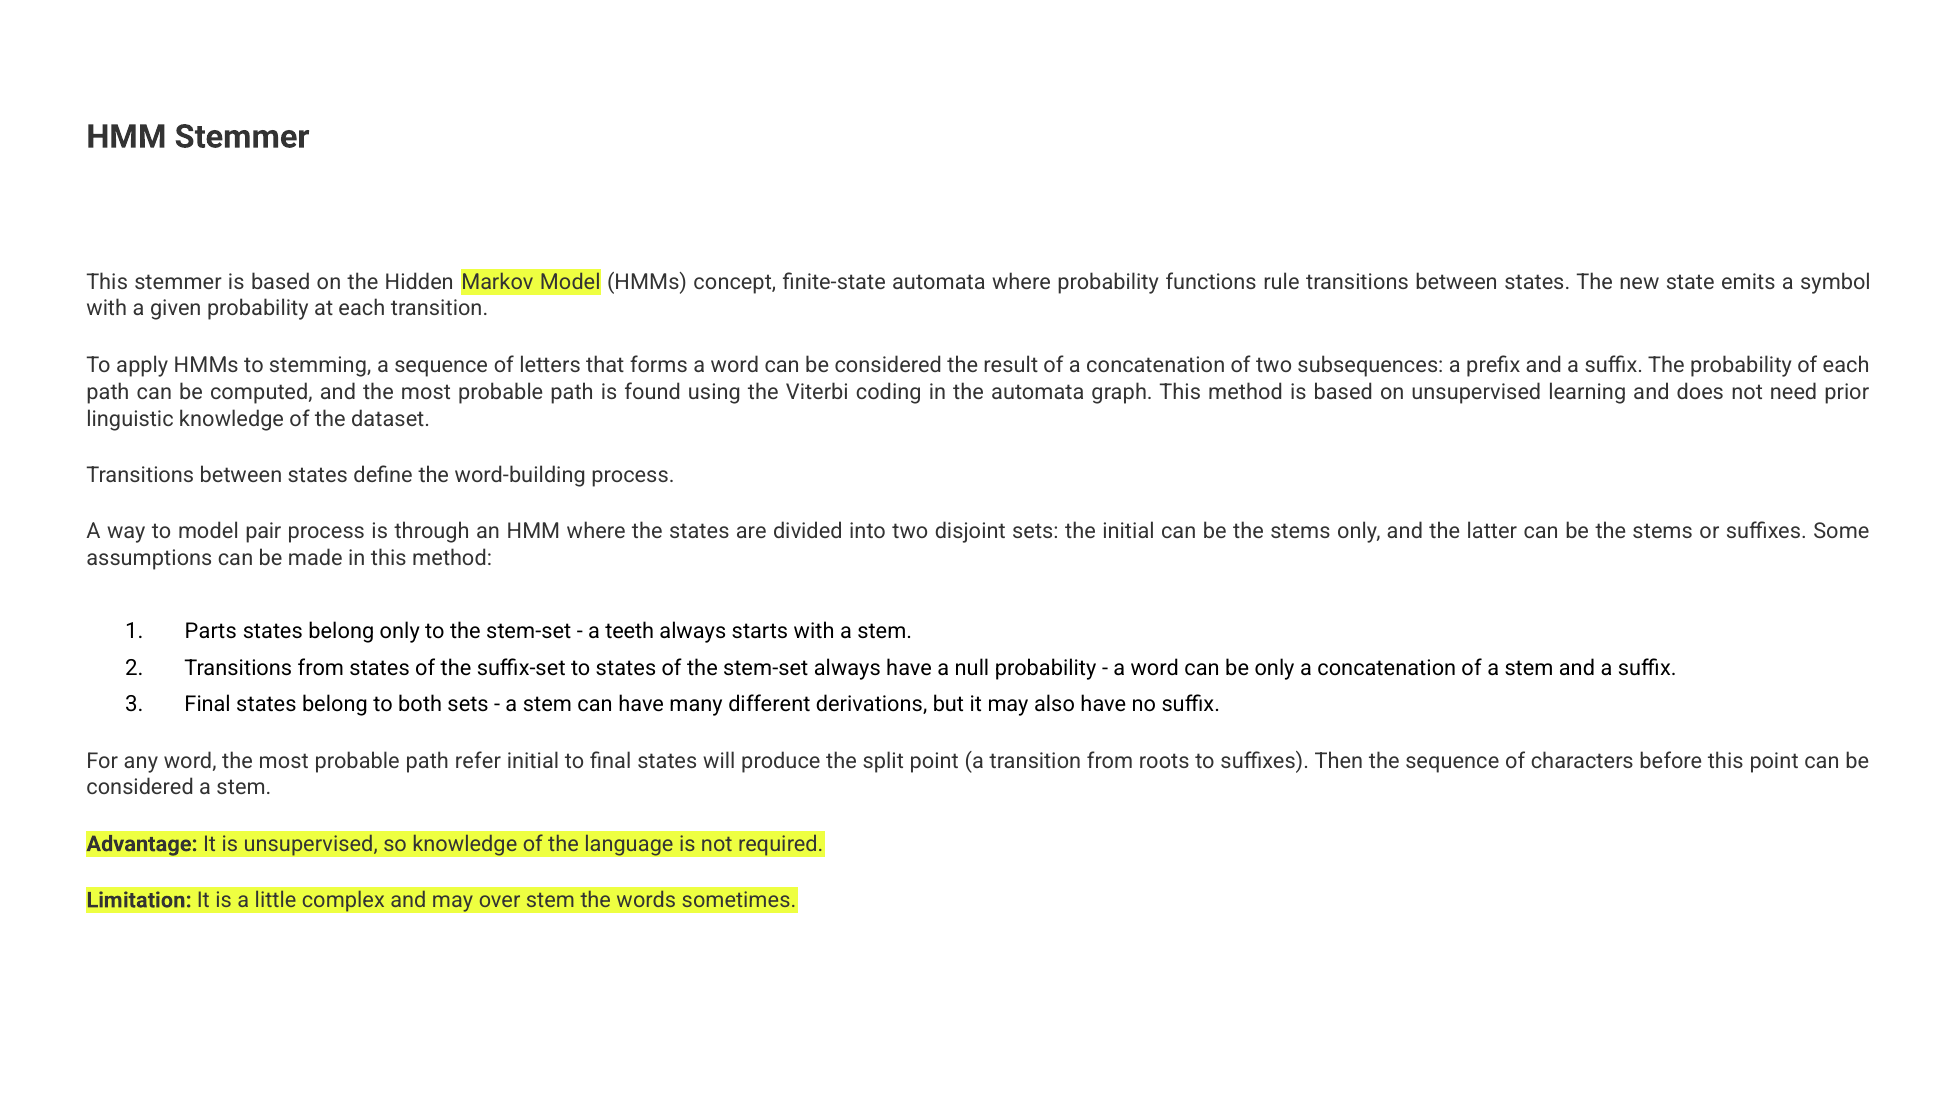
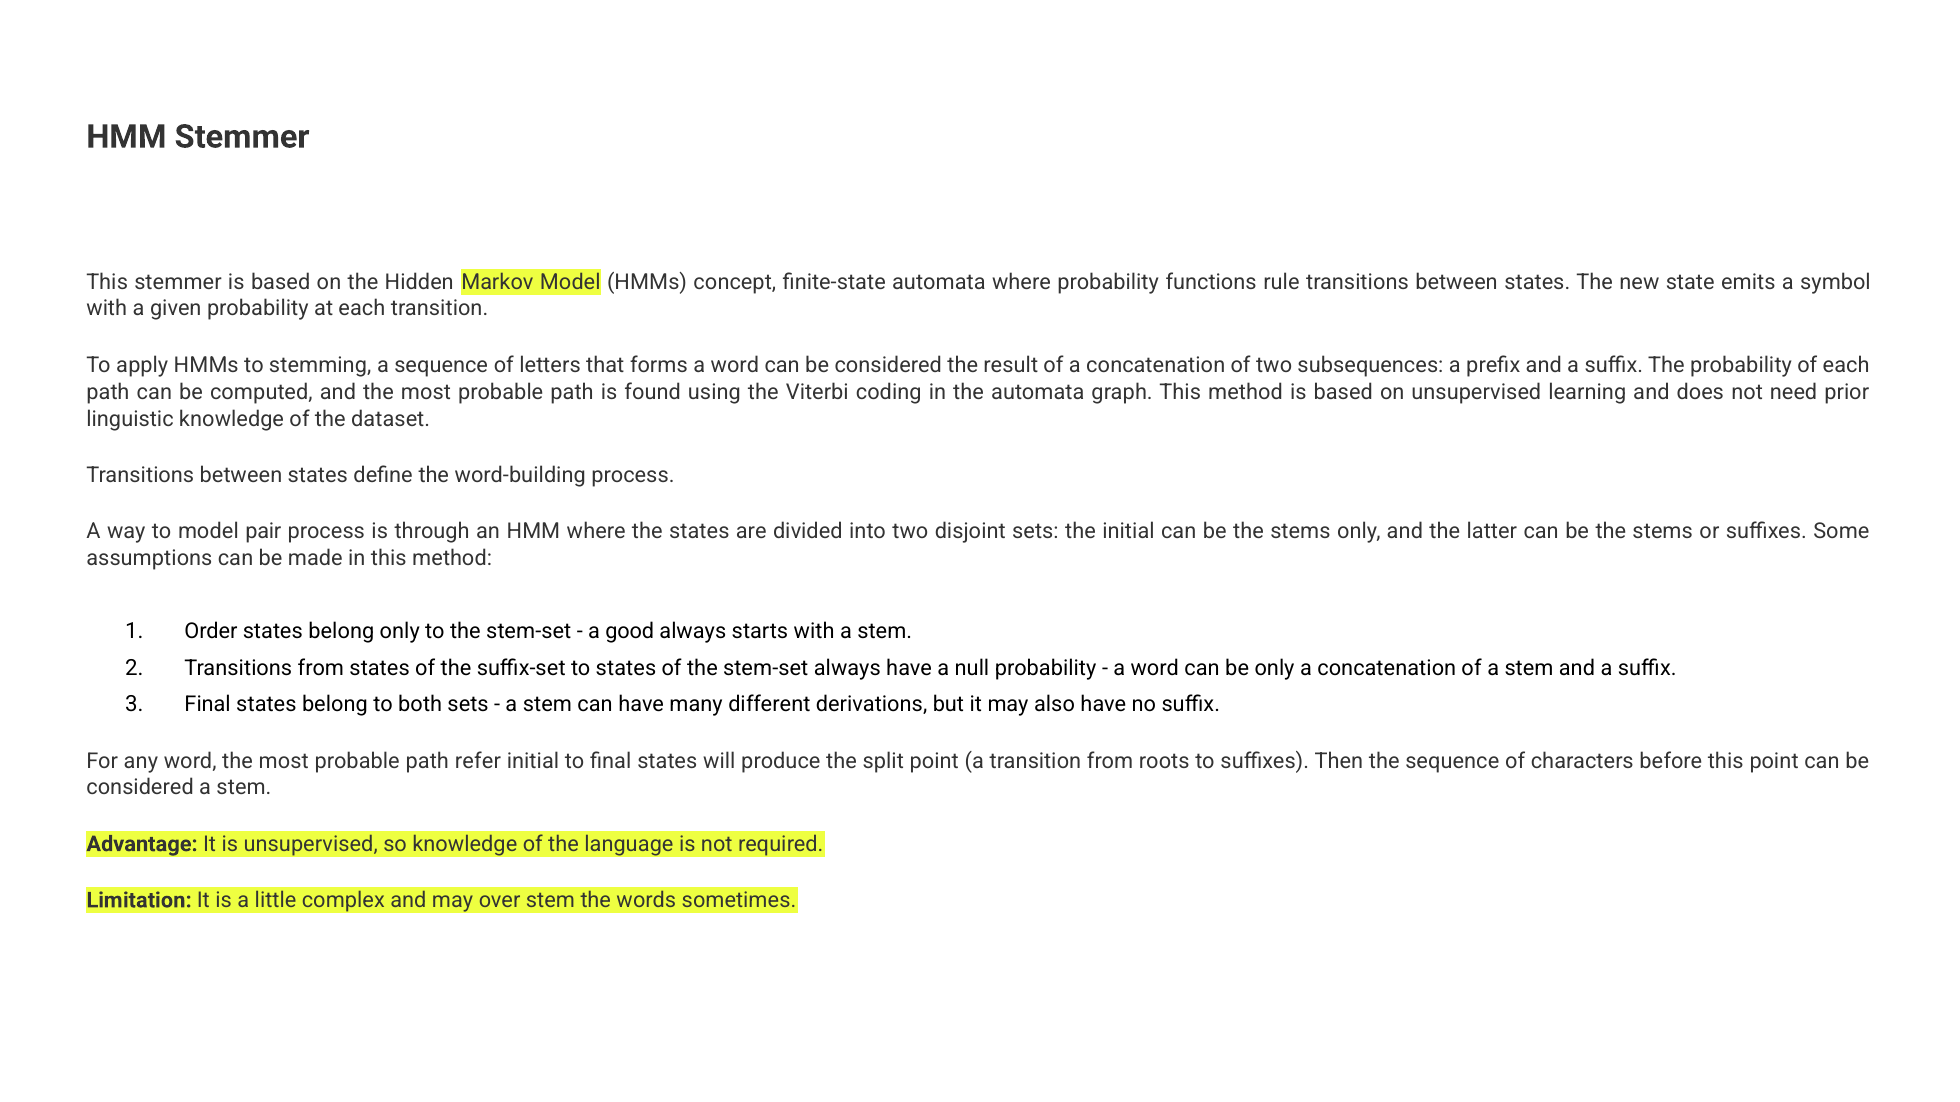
Parts: Parts -> Order
teeth: teeth -> good
